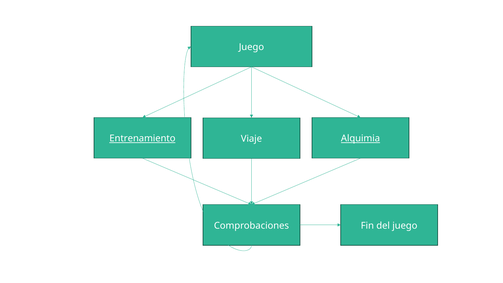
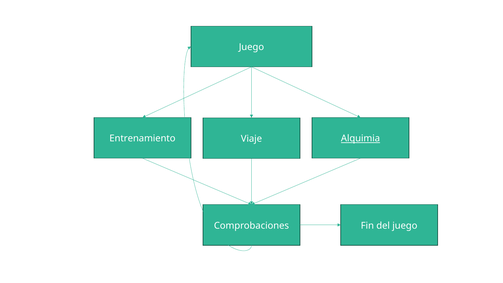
Entrenamiento underline: present -> none
